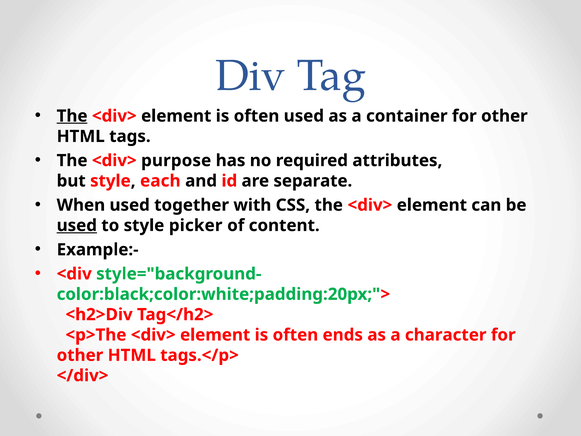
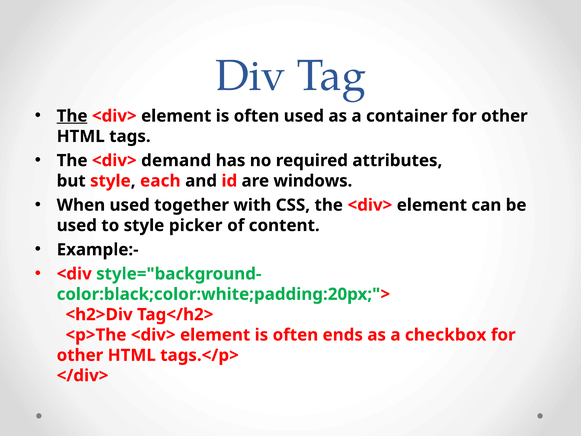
purpose: purpose -> demand
separate: separate -> windows
used at (77, 225) underline: present -> none
character: character -> checkbox
